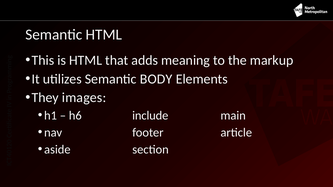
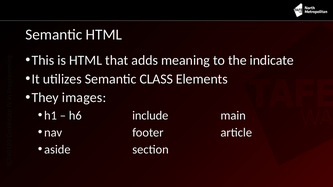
markup: markup -> indicate
BODY: BODY -> CLASS
